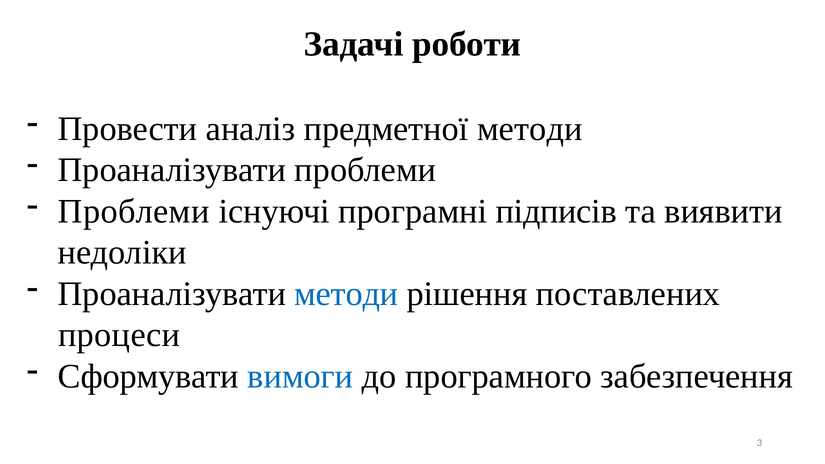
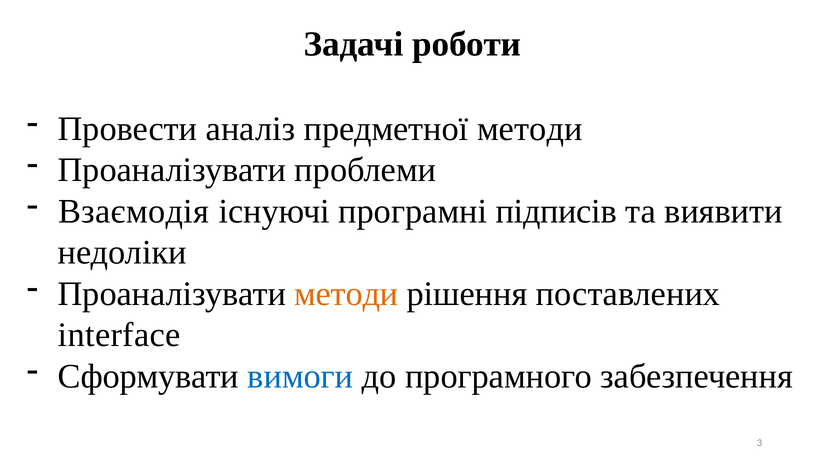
Проблеми at (134, 211): Проблеми -> Взаємодія
методи at (346, 294) colour: blue -> orange
процеси: процеси -> interface
